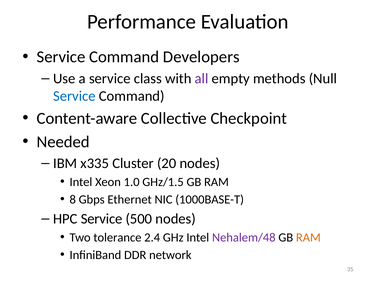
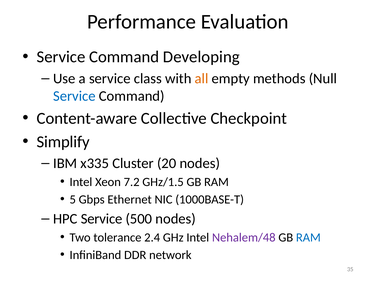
Developers: Developers -> Developing
all colour: purple -> orange
Needed: Needed -> Simplify
1.0: 1.0 -> 7.2
8: 8 -> 5
RAM at (308, 237) colour: orange -> blue
